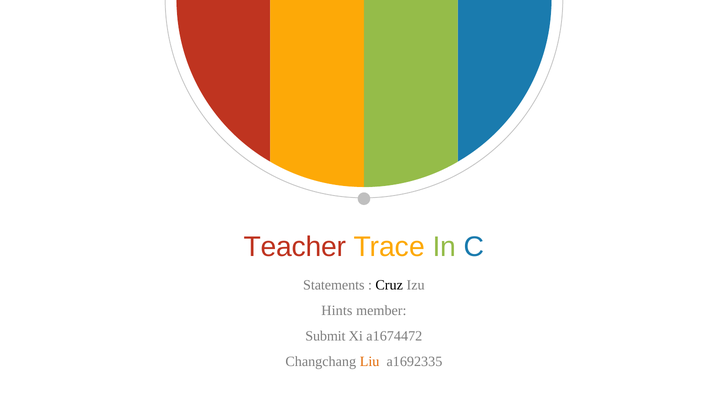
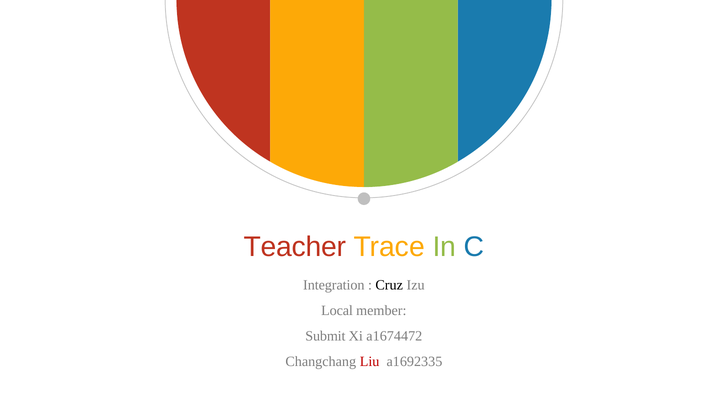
Statements: Statements -> Integration
Hints: Hints -> Local
Liu colour: orange -> red
